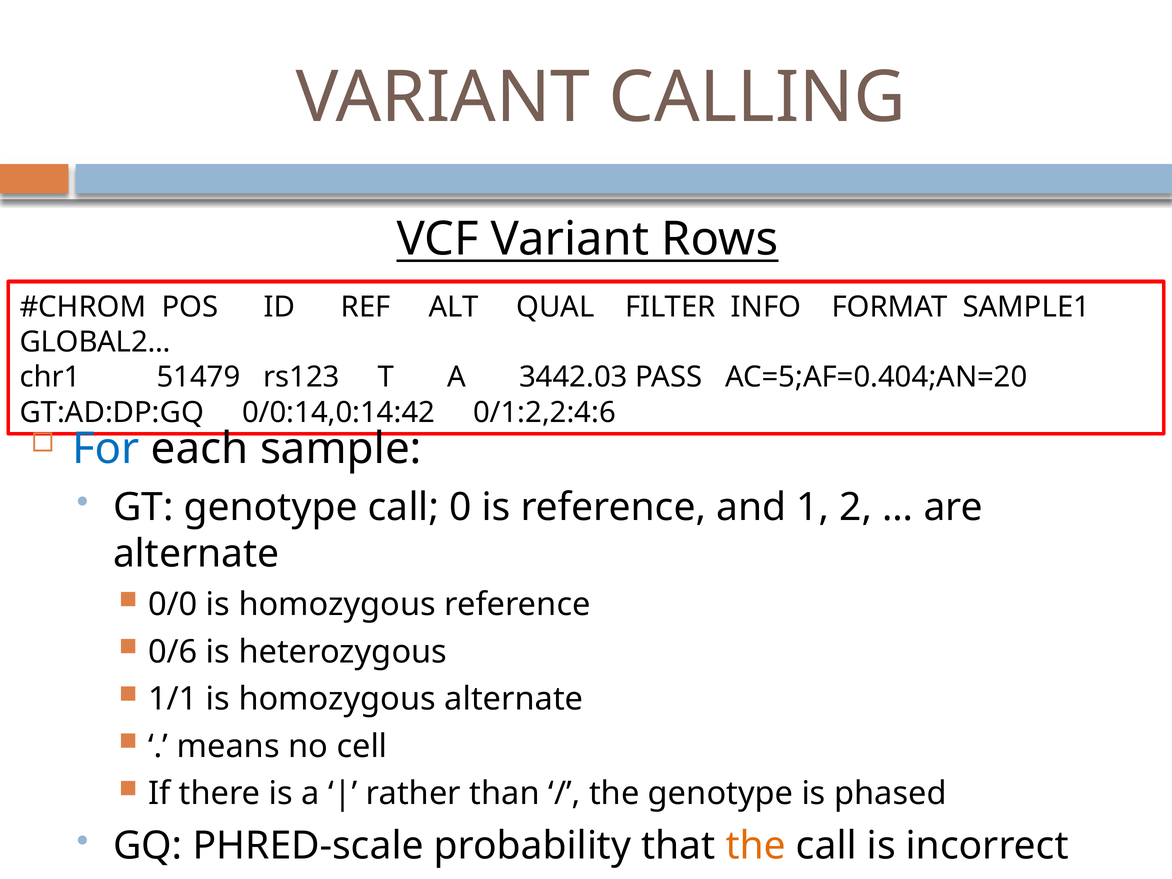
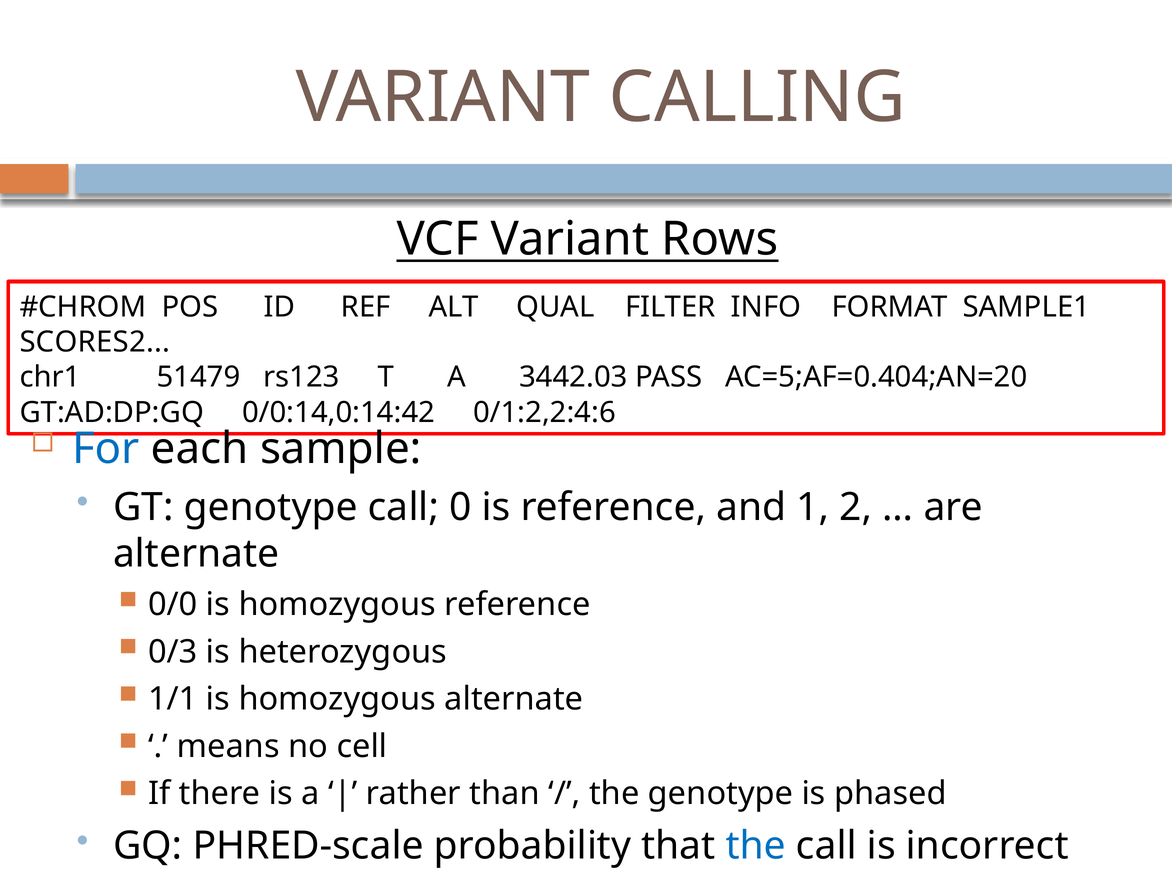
GLOBAL2: GLOBAL2 -> SCORES2
0/6: 0/6 -> 0/3
the at (756, 846) colour: orange -> blue
